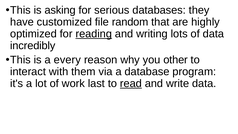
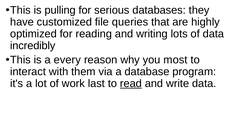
asking: asking -> pulling
random: random -> queries
reading underline: present -> none
other: other -> most
